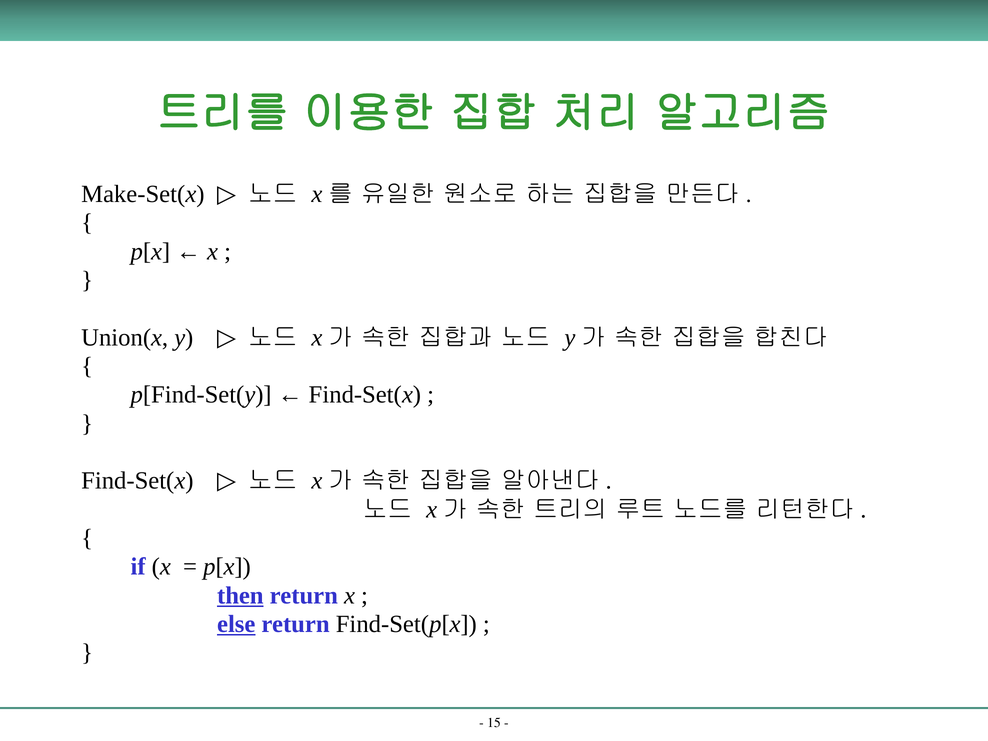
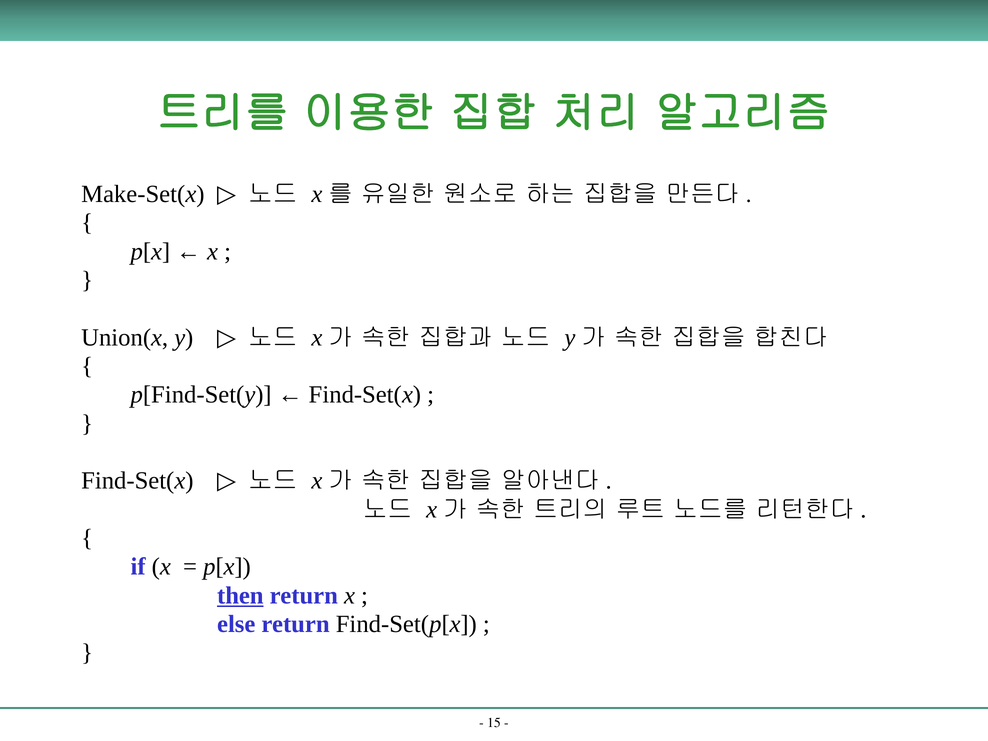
else underline: present -> none
